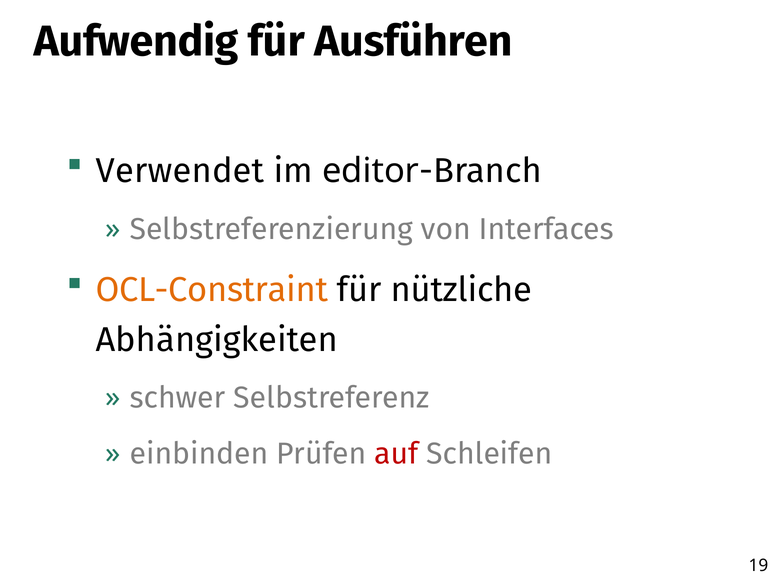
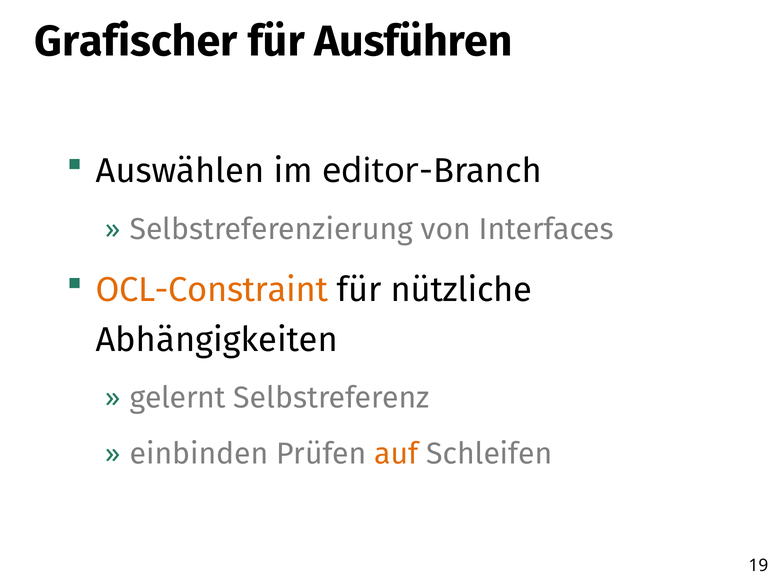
Aufwendig: Aufwendig -> Grafischer
Verwendet: Verwendet -> Auswählen
schwer: schwer -> gelernt
auf colour: red -> orange
